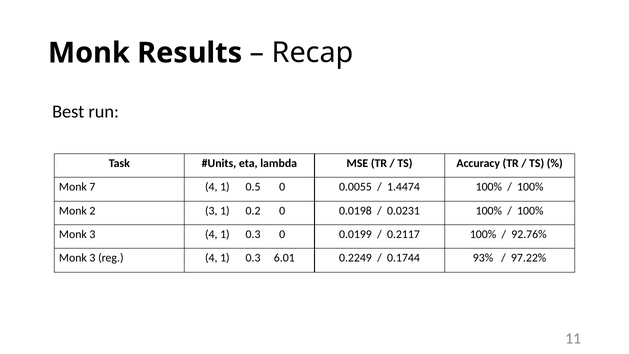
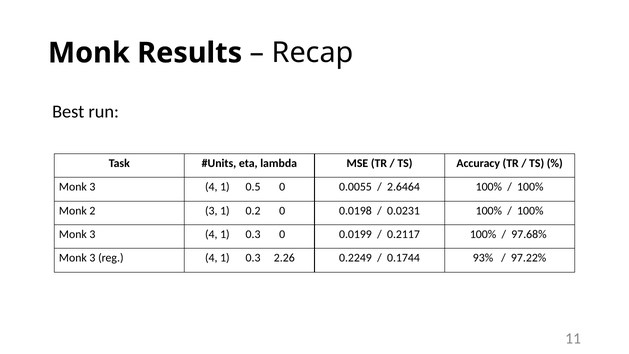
7 at (92, 187): 7 -> 3
1.4474: 1.4474 -> 2.6464
92.76%: 92.76% -> 97.68%
6.01: 6.01 -> 2.26
